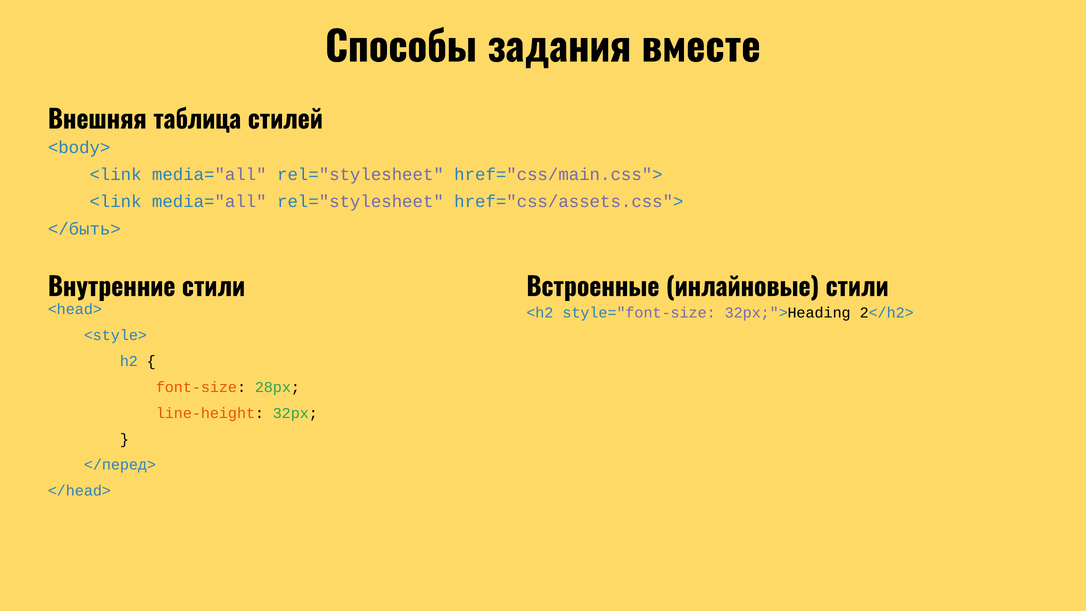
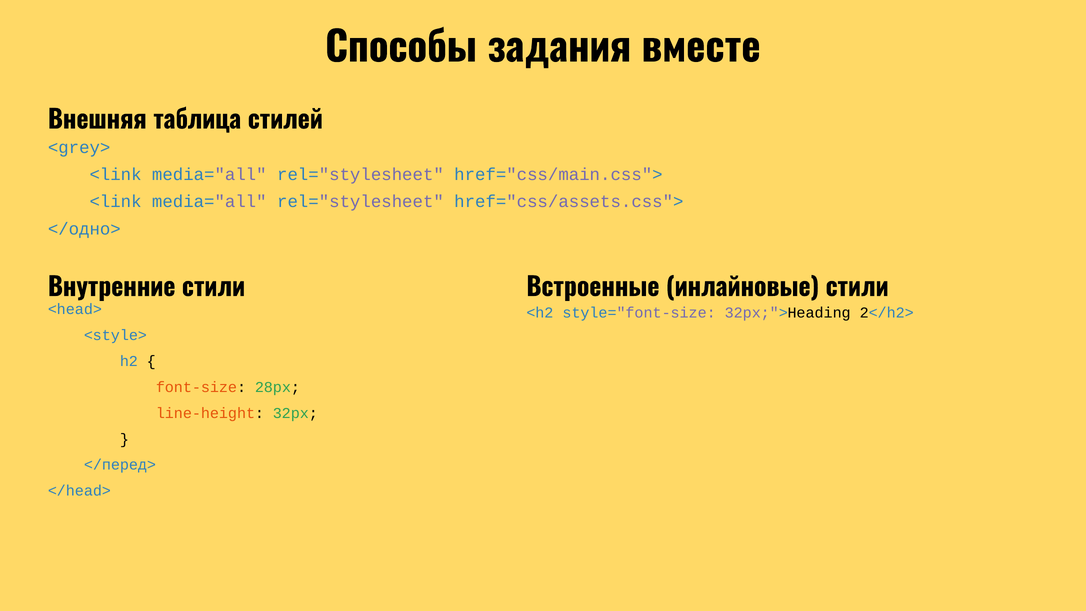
<body>: <body> -> <grey>
</быть>: </быть> -> </одно>
